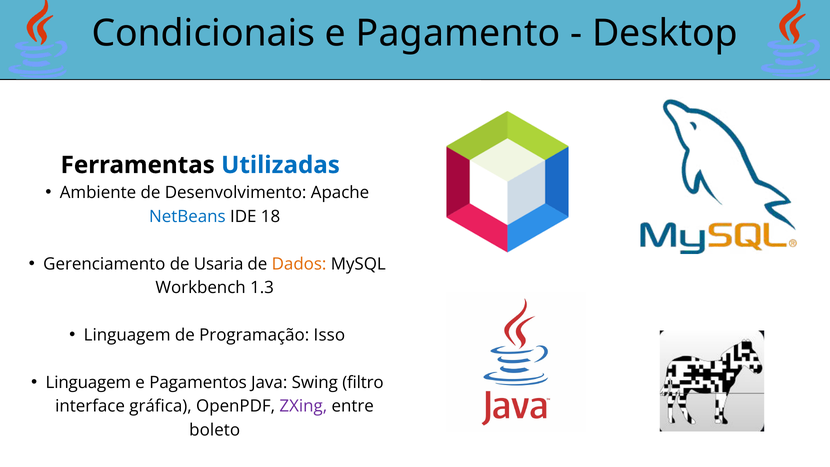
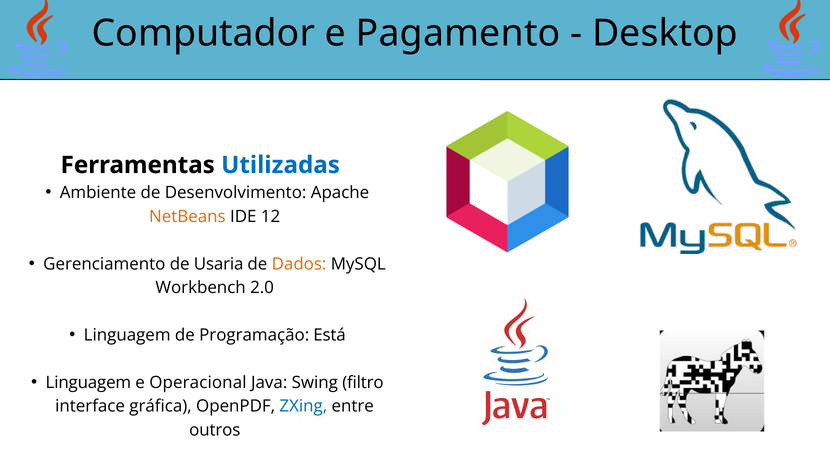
Condicionais: Condicionais -> Computador
NetBeans colour: blue -> orange
18: 18 -> 12
1.3: 1.3 -> 2.0
Isso: Isso -> Está
Pagamentos: Pagamentos -> Operacional
ZXing colour: purple -> blue
boleto: boleto -> outros
